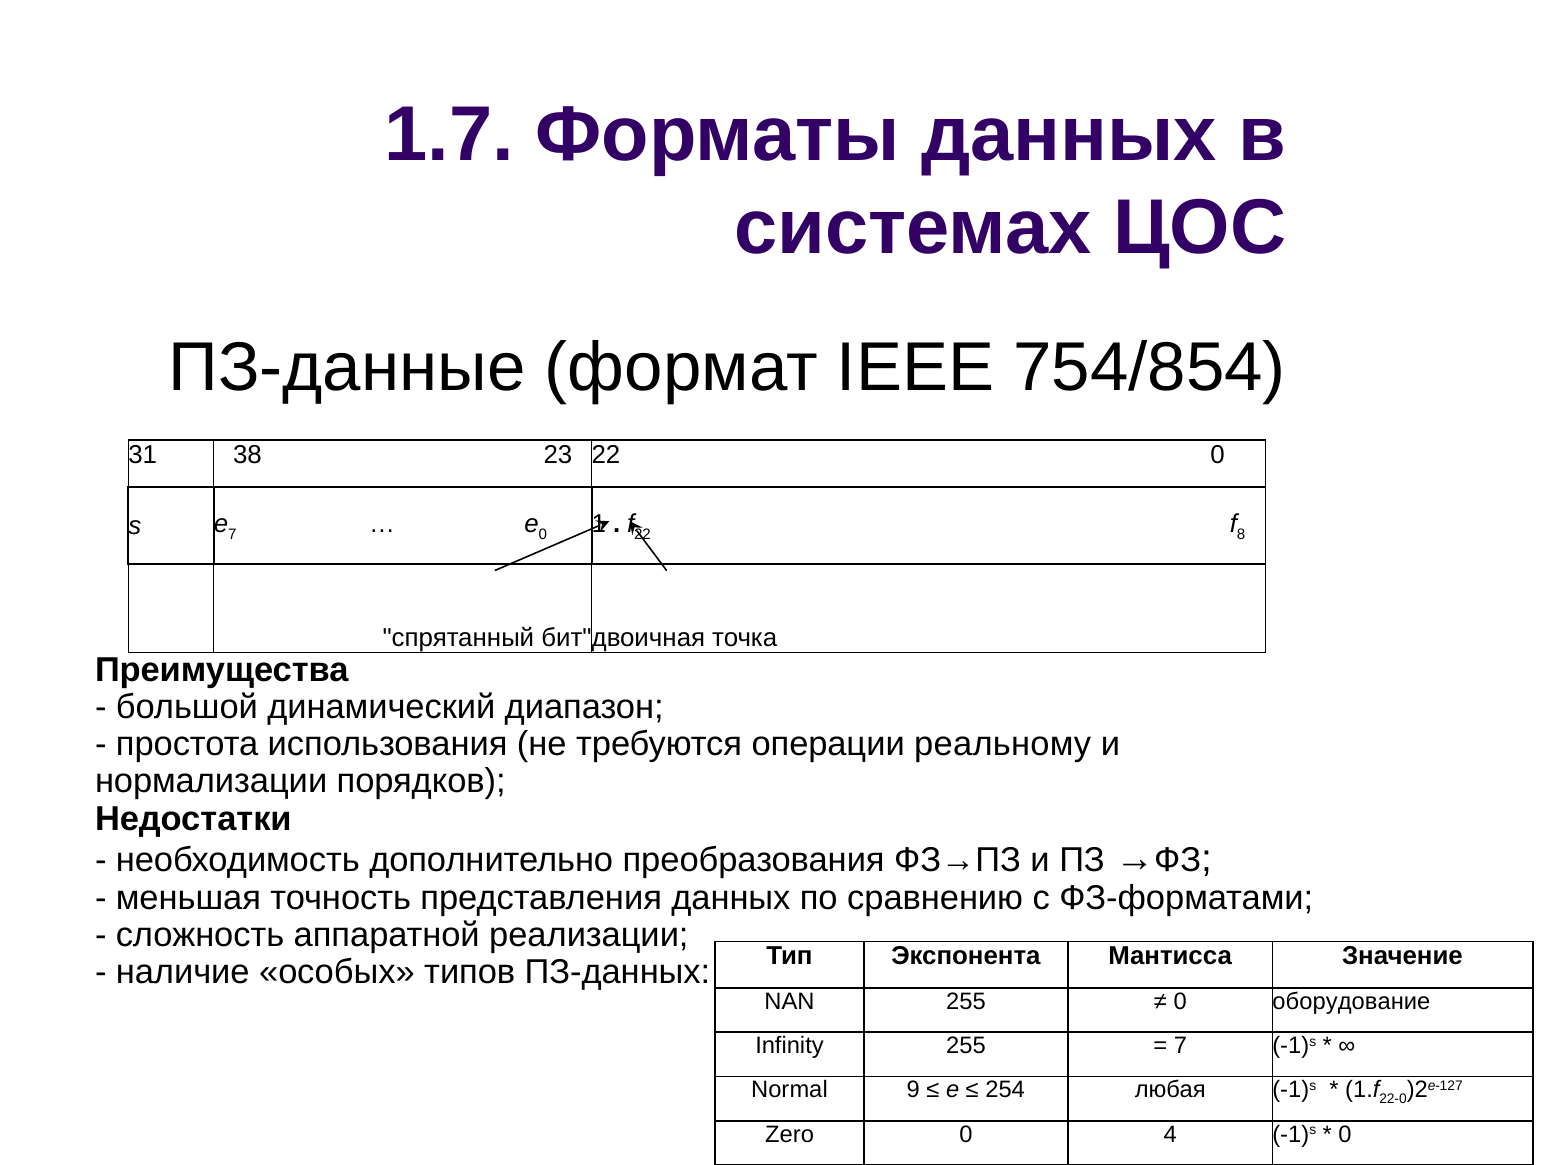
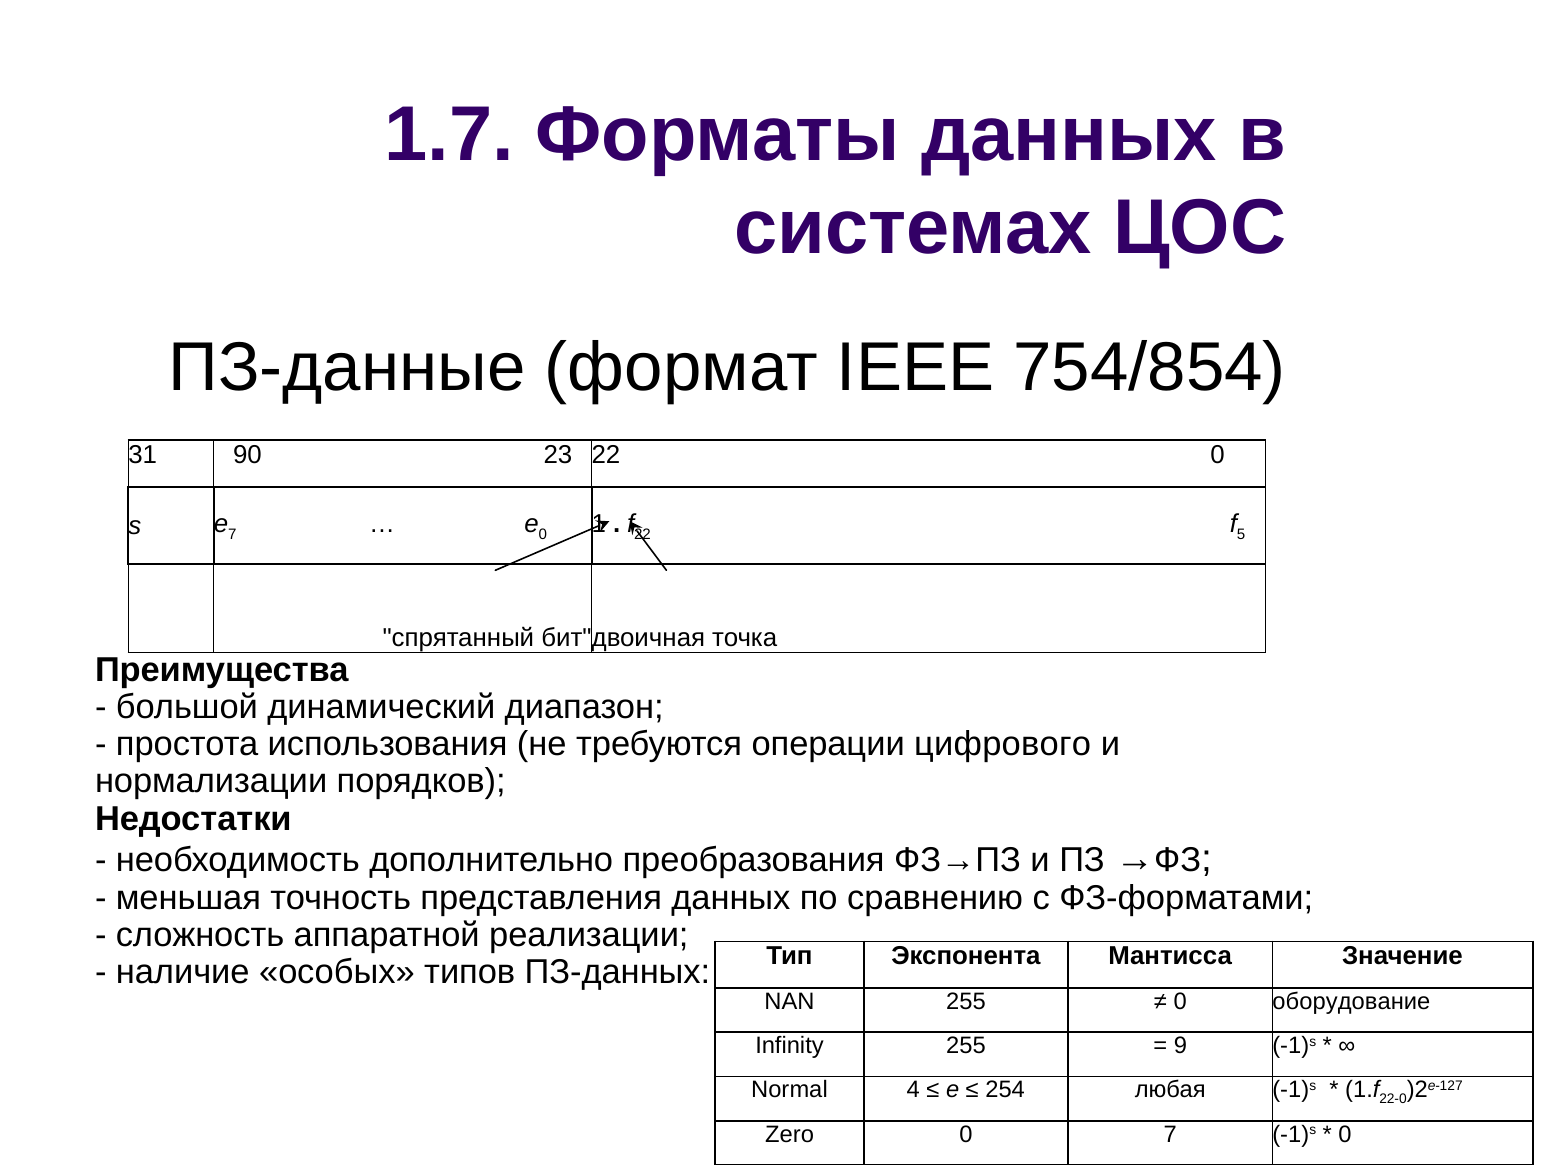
38: 38 -> 90
8: 8 -> 5
реальному: реальному -> цифрового
7 at (1180, 1046): 7 -> 9
9: 9 -> 4
0 4: 4 -> 7
